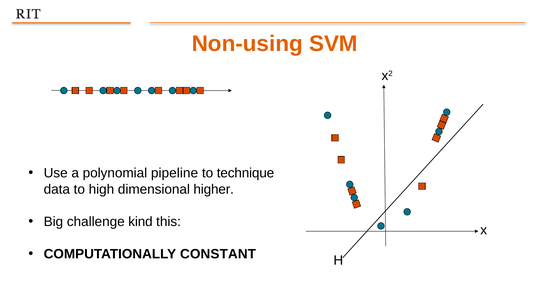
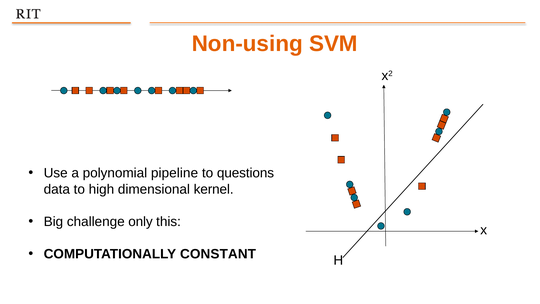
technique: technique -> questions
higher: higher -> kernel
kind: kind -> only
